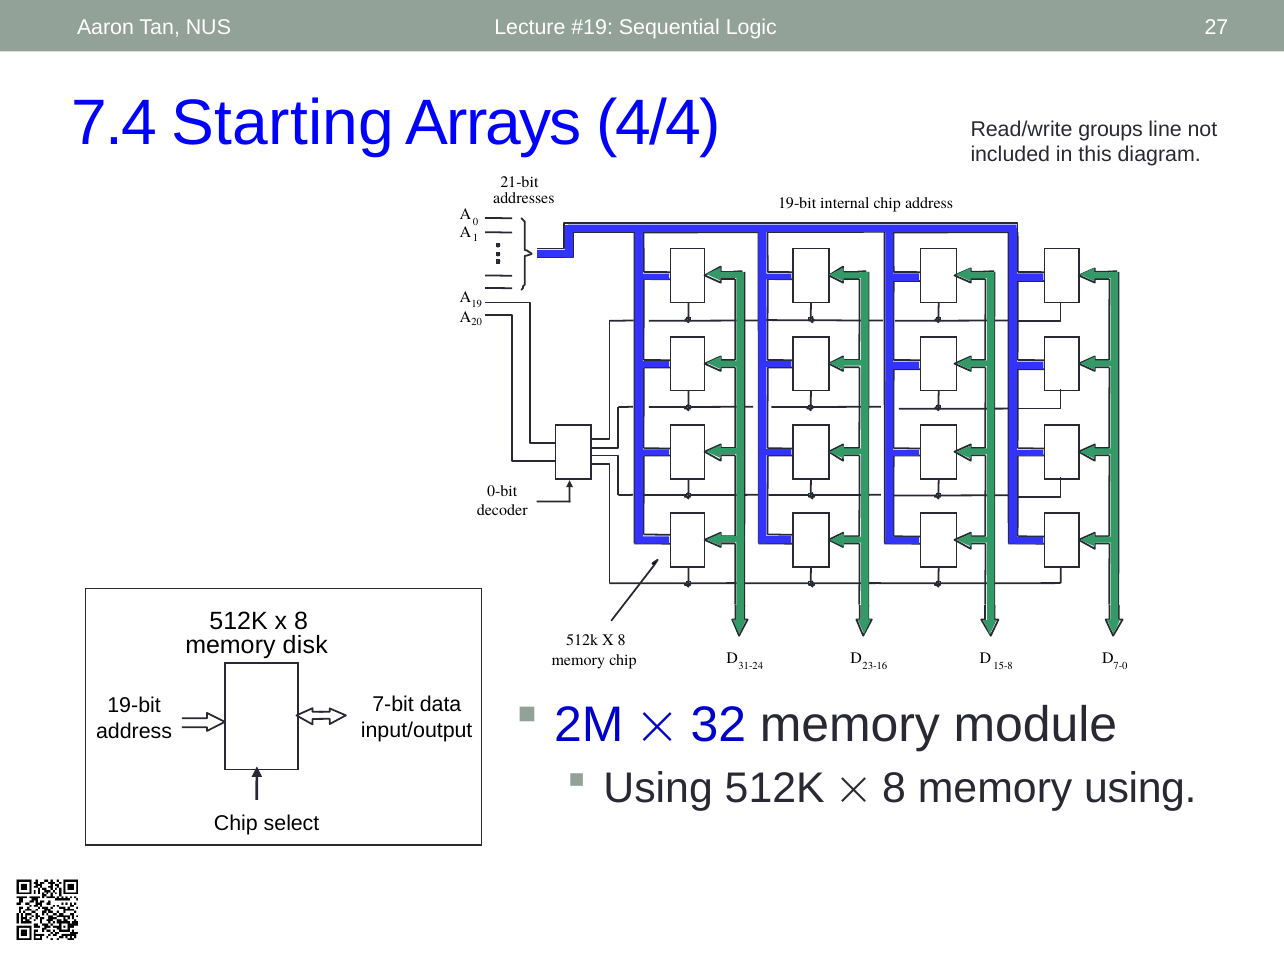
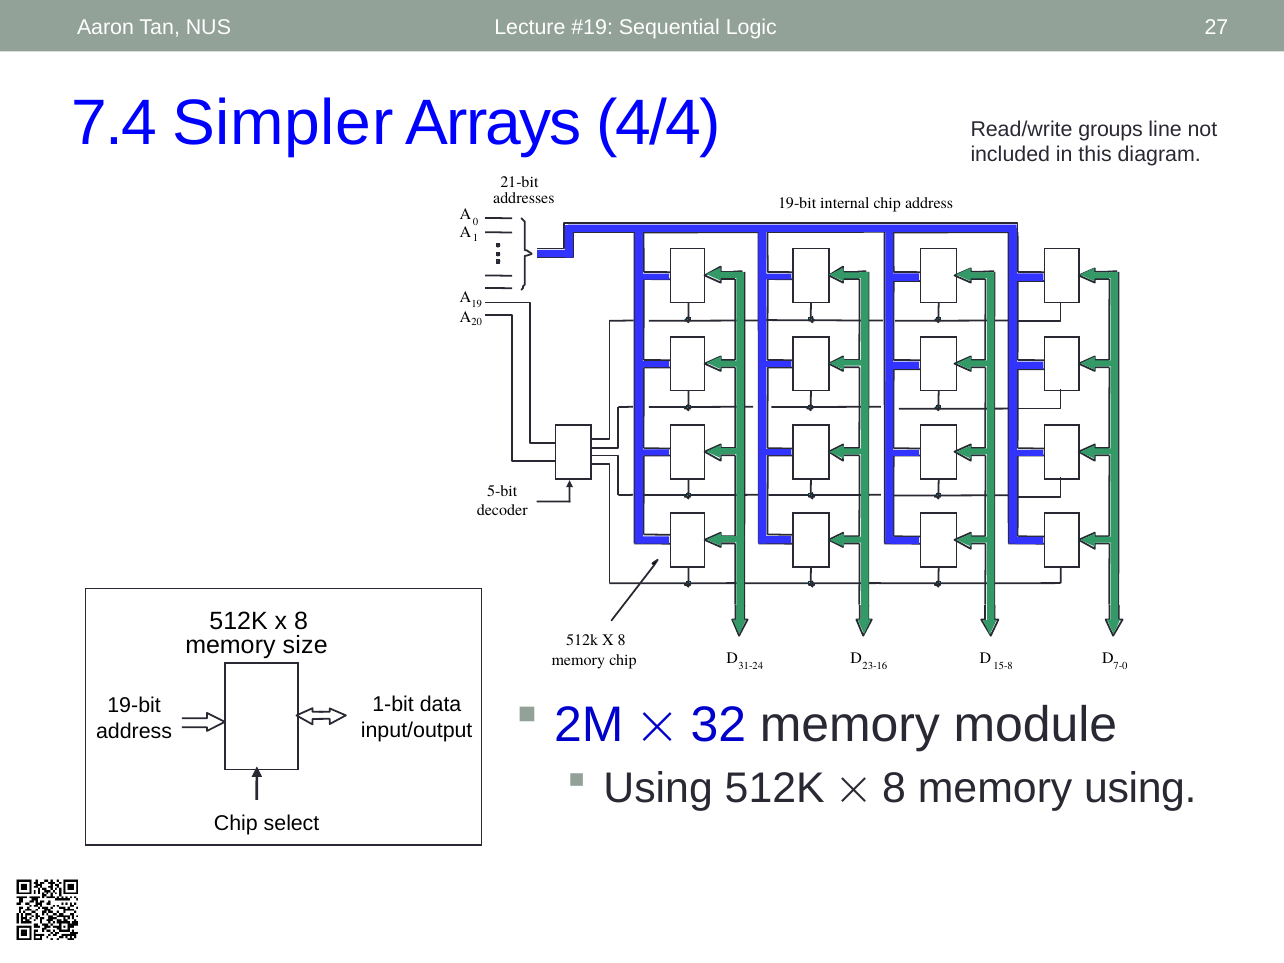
Starting: Starting -> Simpler
0-bit: 0-bit -> 5-bit
disk: disk -> size
7-bit: 7-bit -> 1-bit
